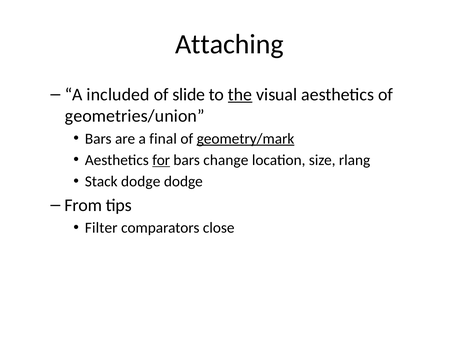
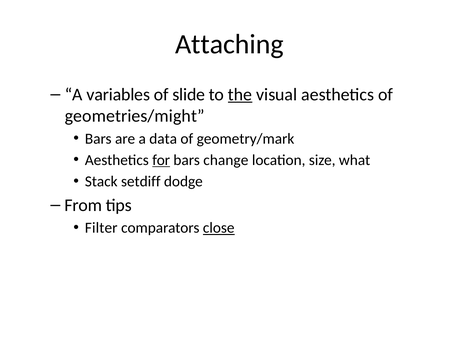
included: included -> variables
geometries/union: geometries/union -> geometries/might
final: final -> data
geometry/mark underline: present -> none
rlang: rlang -> what
Stack dodge: dodge -> setdiff
close underline: none -> present
